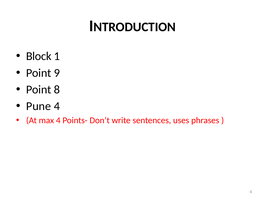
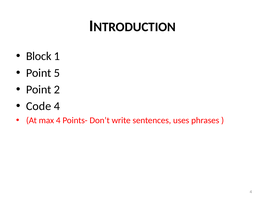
9: 9 -> 5
8: 8 -> 2
Pune: Pune -> Code
